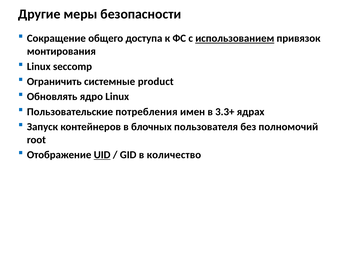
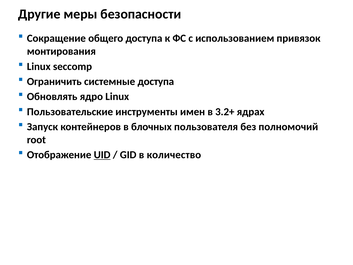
использованием underline: present -> none
системные product: product -> доступа
потребления: потребления -> инструменты
3.3+: 3.3+ -> 3.2+
